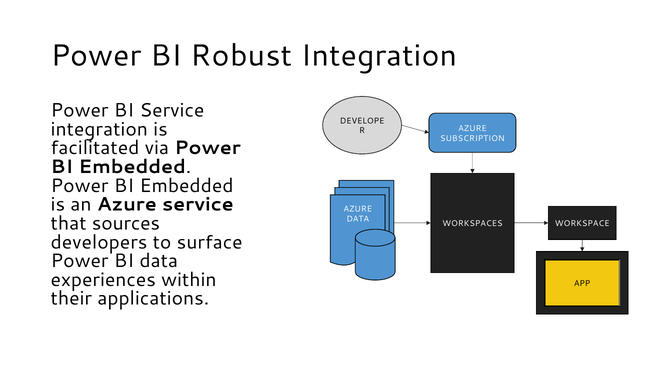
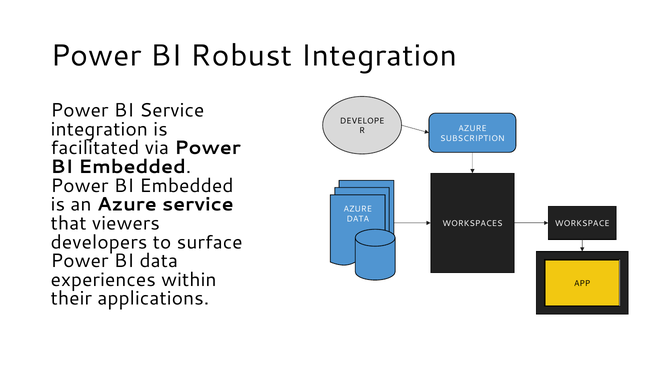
sources: sources -> viewers
